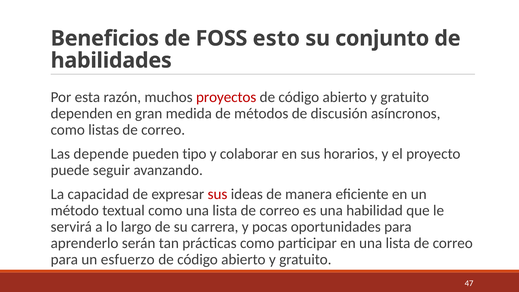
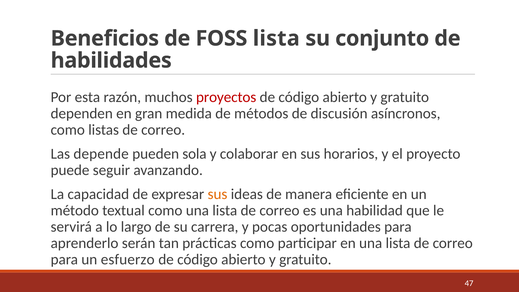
FOSS esto: esto -> lista
tipo: tipo -> sola
sus at (218, 194) colour: red -> orange
